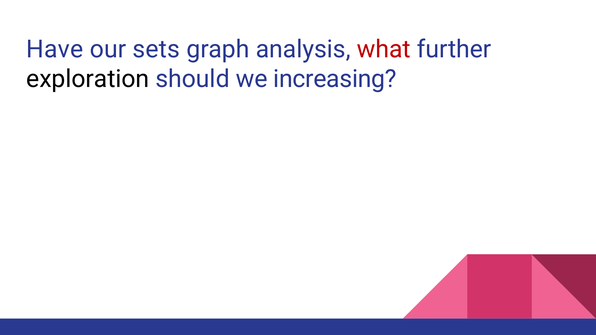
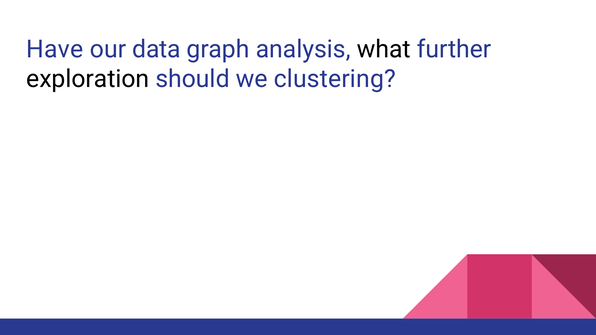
sets: sets -> data
what colour: red -> black
increasing: increasing -> clustering
